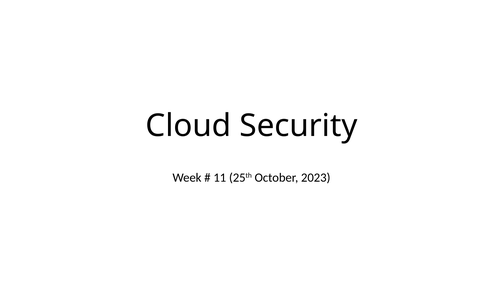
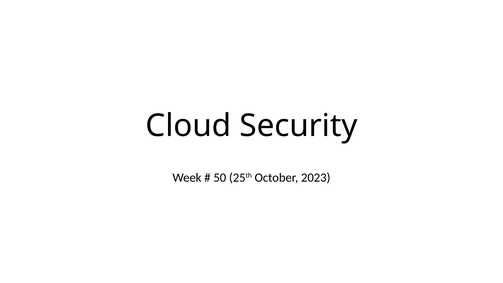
11: 11 -> 50
